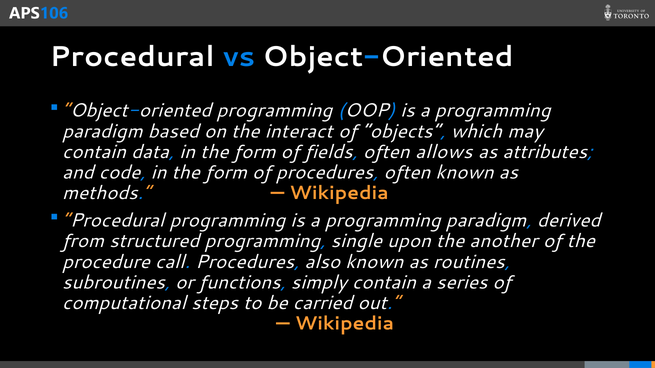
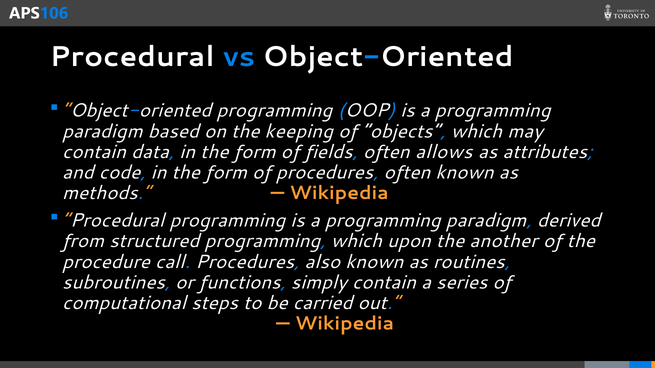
interact: interact -> keeping
programming single: single -> which
